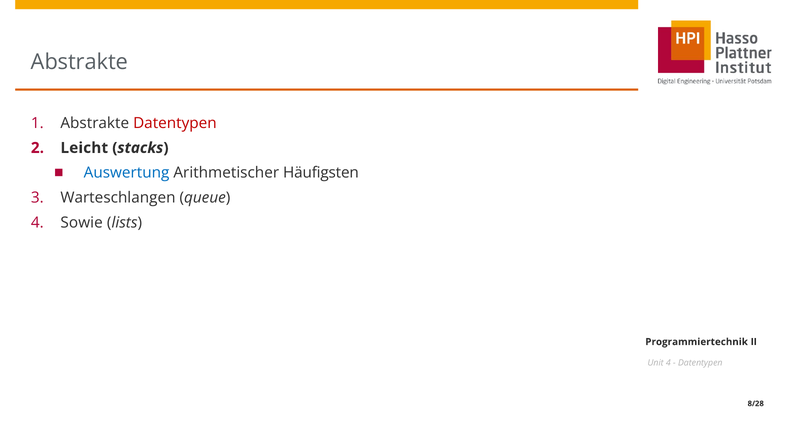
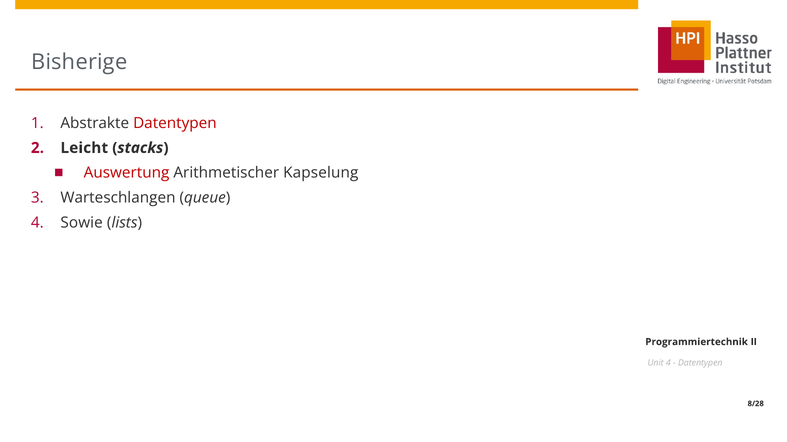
Abstrakte at (79, 62): Abstrakte -> Bisherige
Auswertung colour: blue -> red
Häufigsten: Häufigsten -> Kapselung
